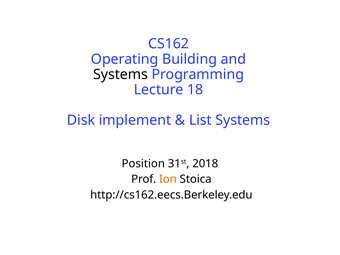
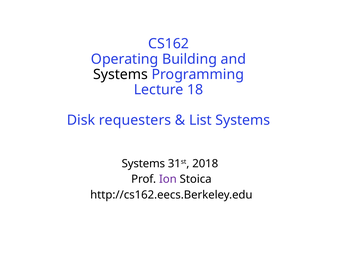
implement: implement -> requesters
Position at (143, 164): Position -> Systems
Ion colour: orange -> purple
